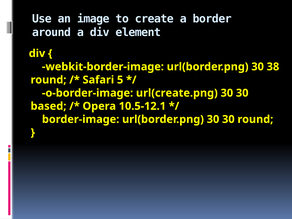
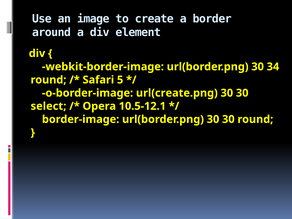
38: 38 -> 34
based: based -> select
